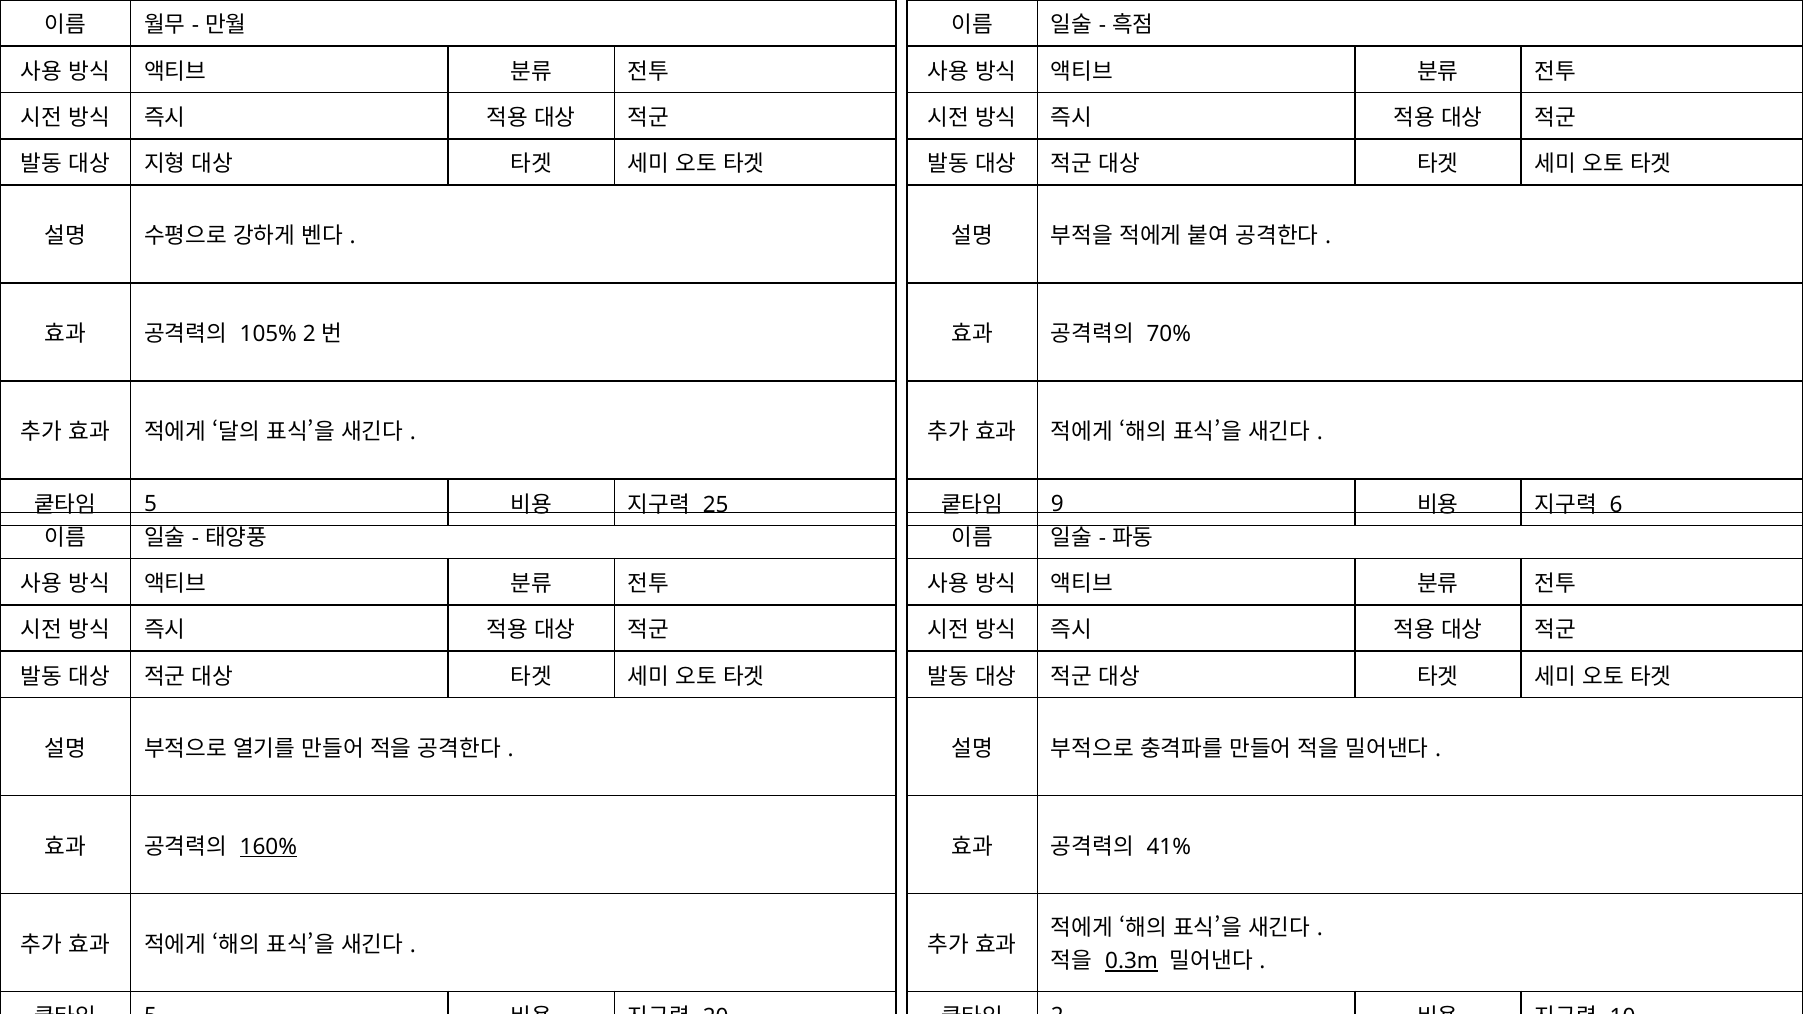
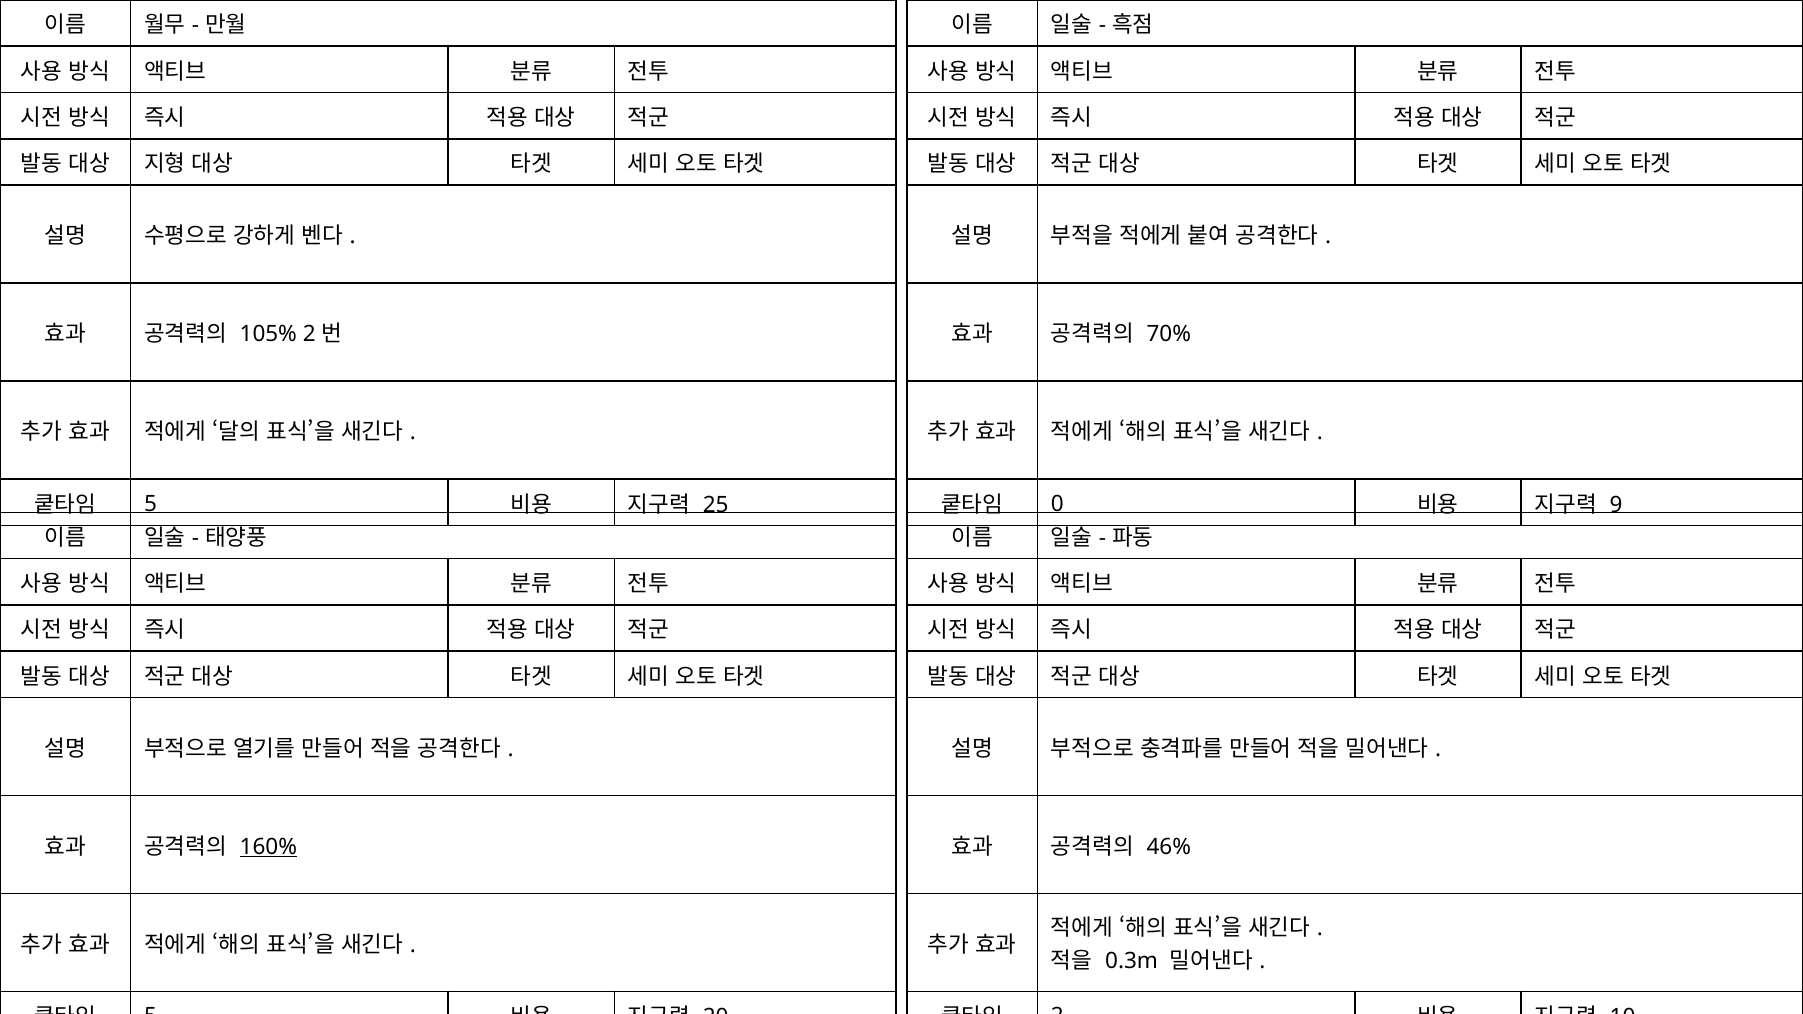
9: 9 -> 0
6: 6 -> 9
41%: 41% -> 46%
0.3m underline: present -> none
